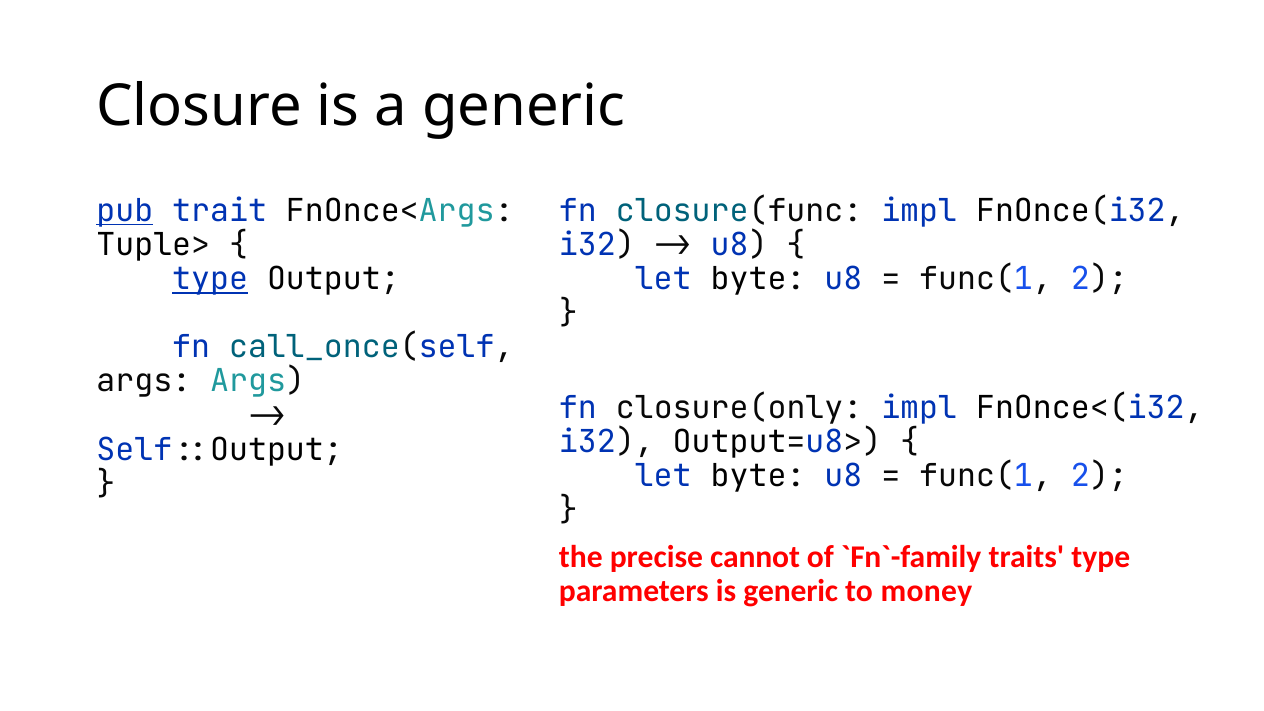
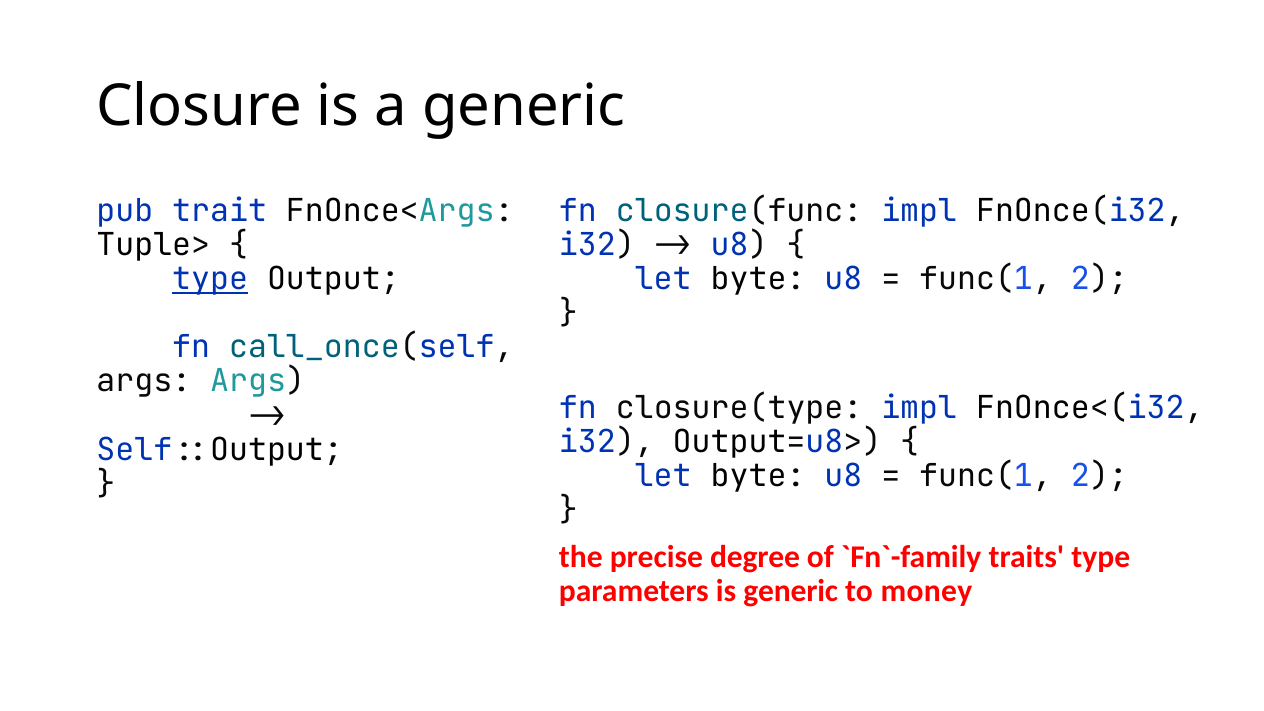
pub underline: present -> none
closure(only: closure(only -> closure(type
cannot: cannot -> degree
